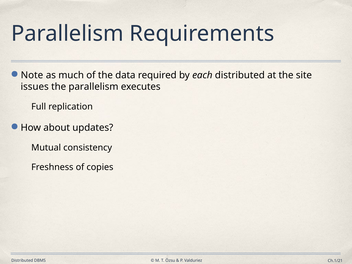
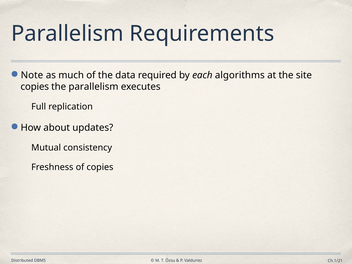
each distributed: distributed -> algorithms
issues at (35, 87): issues -> copies
